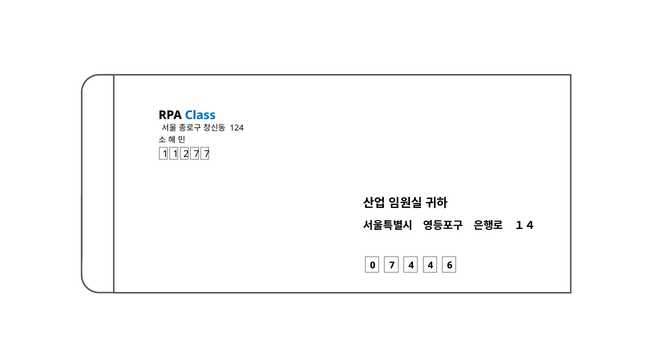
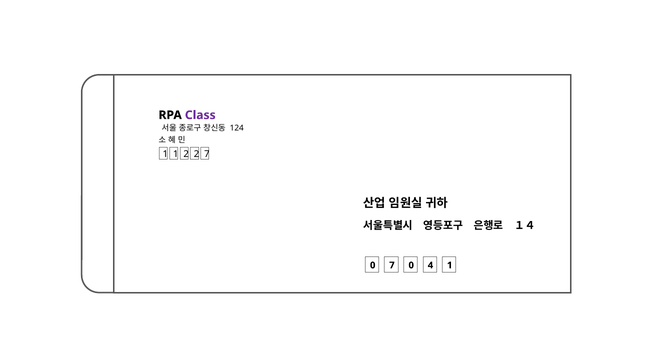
Class colour: blue -> purple
2 7: 7 -> 2
7 4: 4 -> 0
4 6: 6 -> 1
